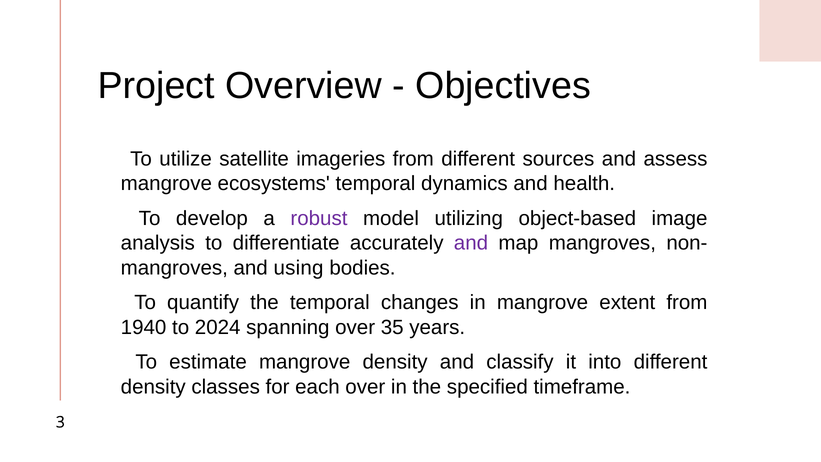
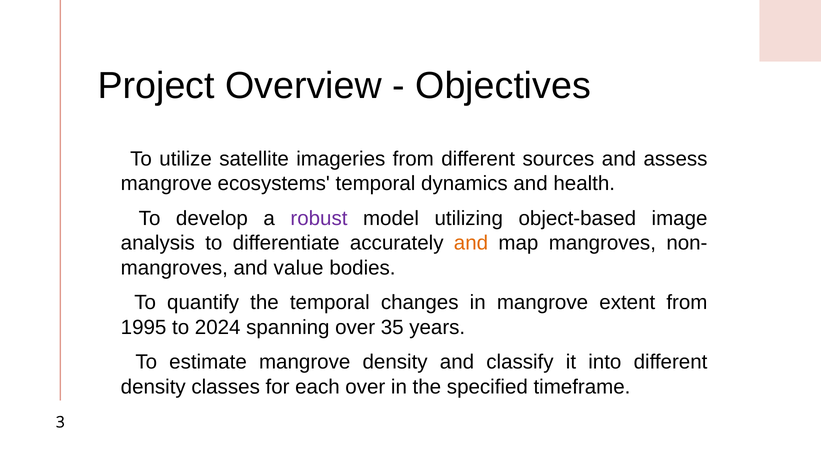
and at (471, 243) colour: purple -> orange
using: using -> value
1940: 1940 -> 1995
